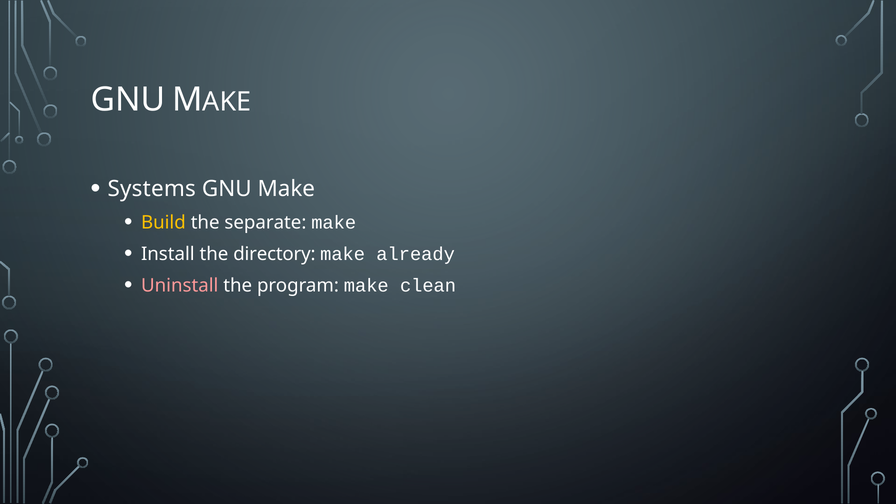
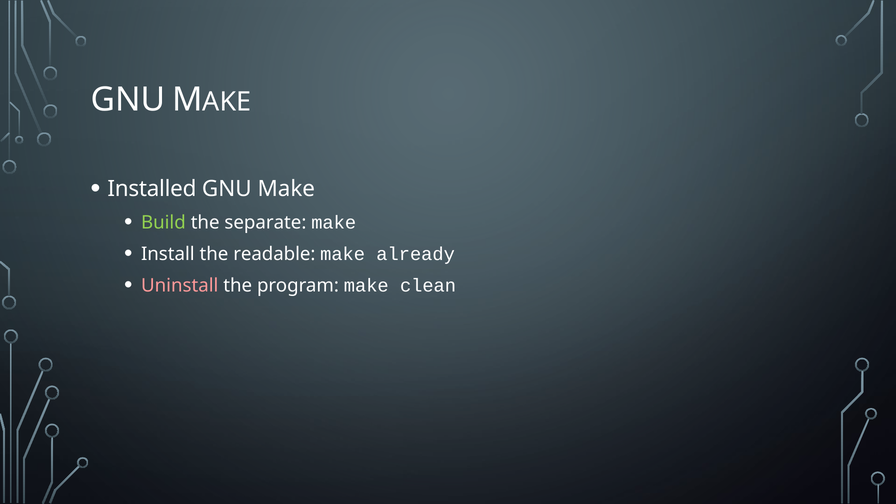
Systems: Systems -> Installed
Build colour: yellow -> light green
directory: directory -> readable
